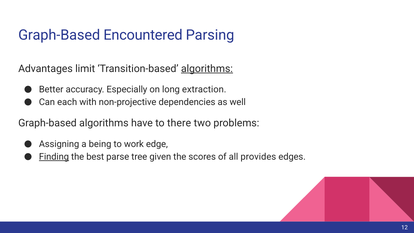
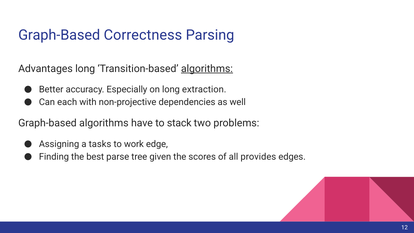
Encountered: Encountered -> Correctness
Advantages limit: limit -> long
there: there -> stack
being: being -> tasks
Finding underline: present -> none
